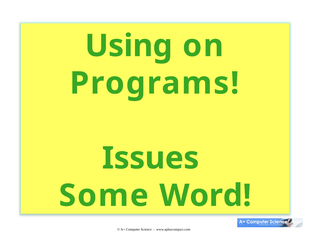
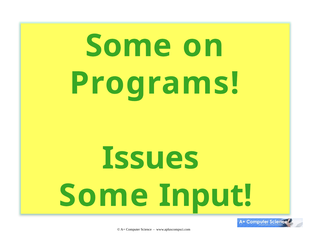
Using at (129, 46): Using -> Some
Word: Word -> Input
